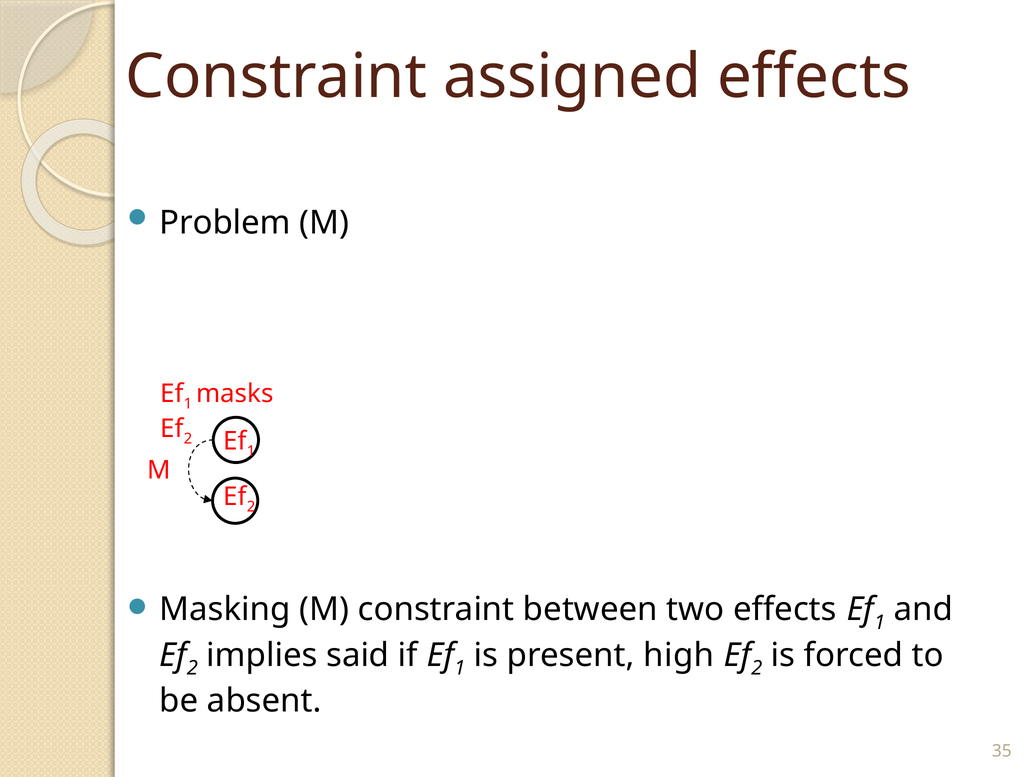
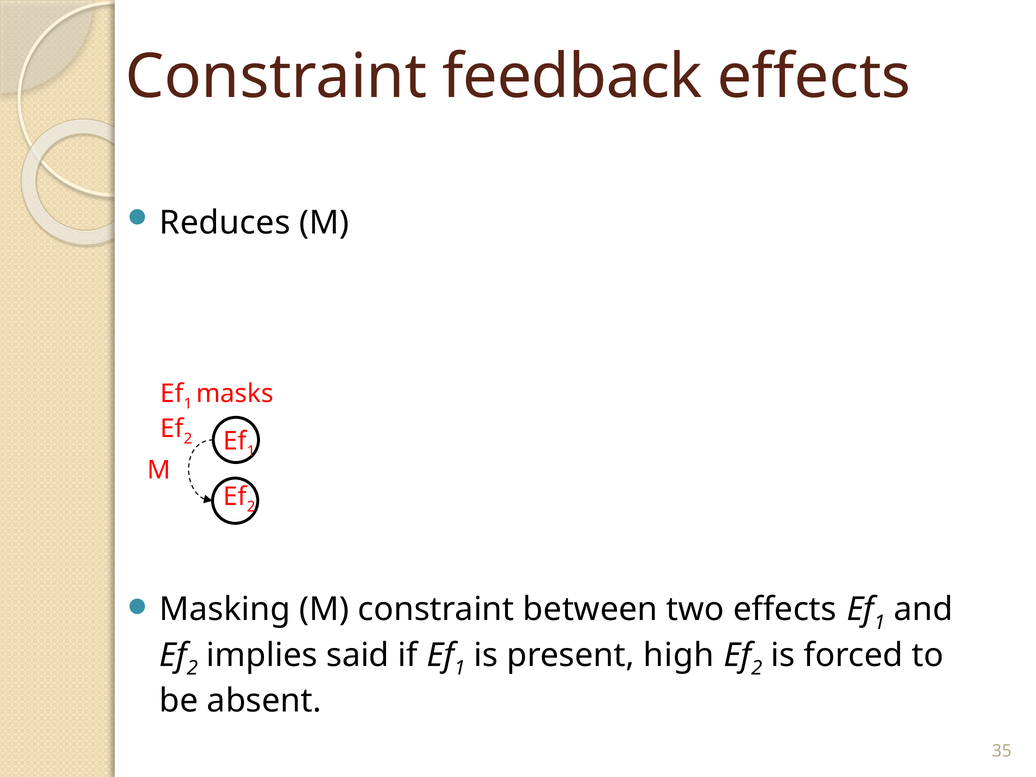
assigned: assigned -> feedback
Problem: Problem -> Reduces
